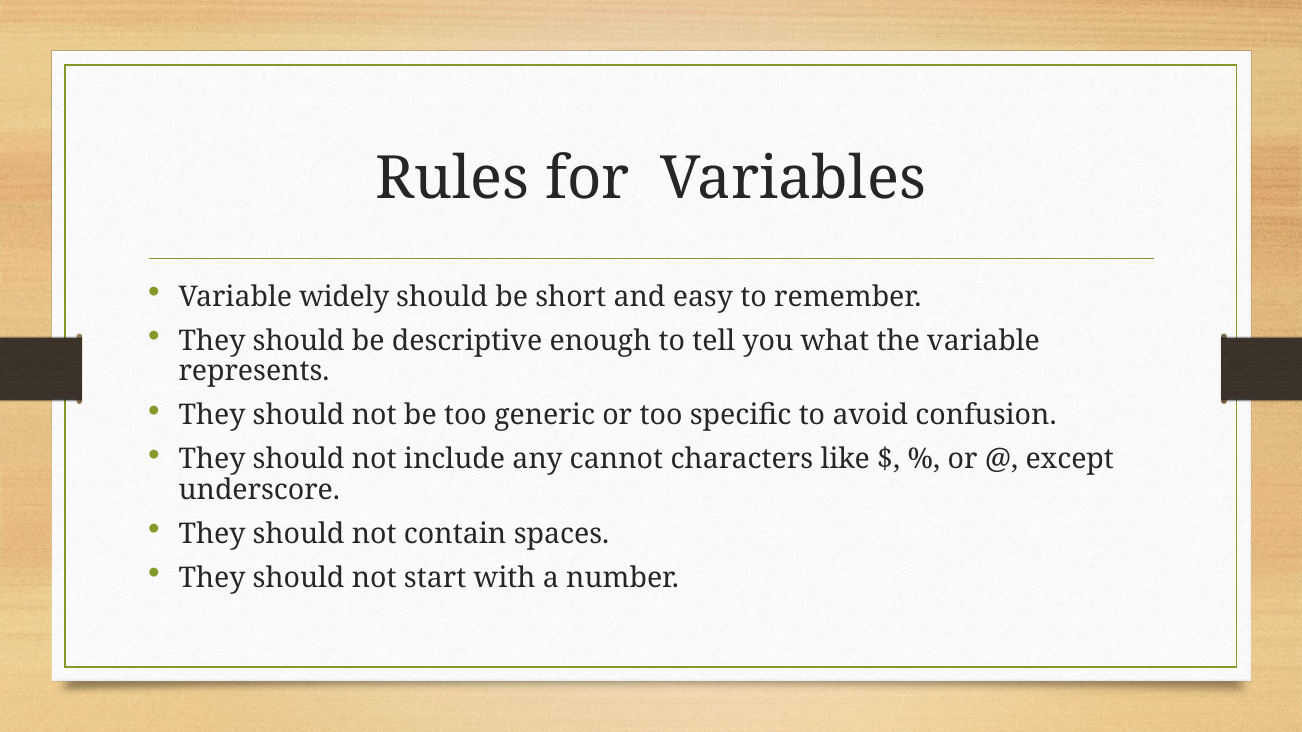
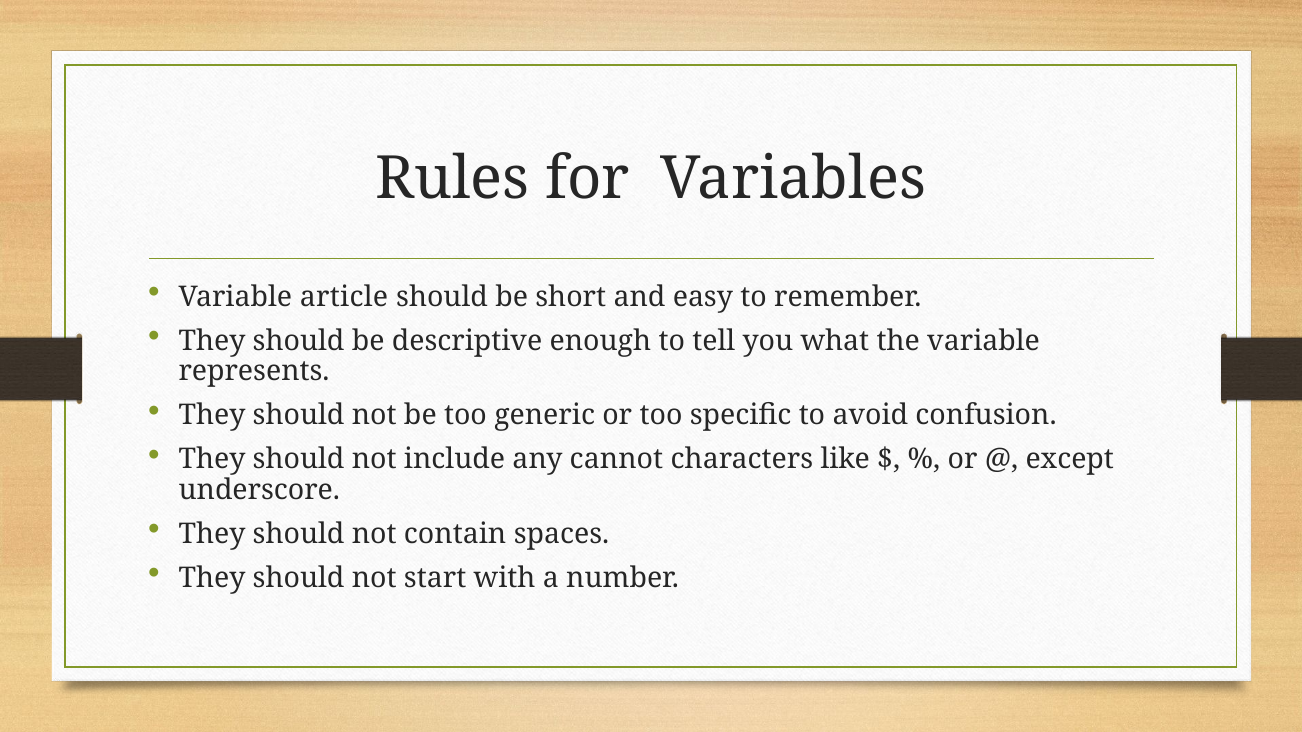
widely: widely -> article
